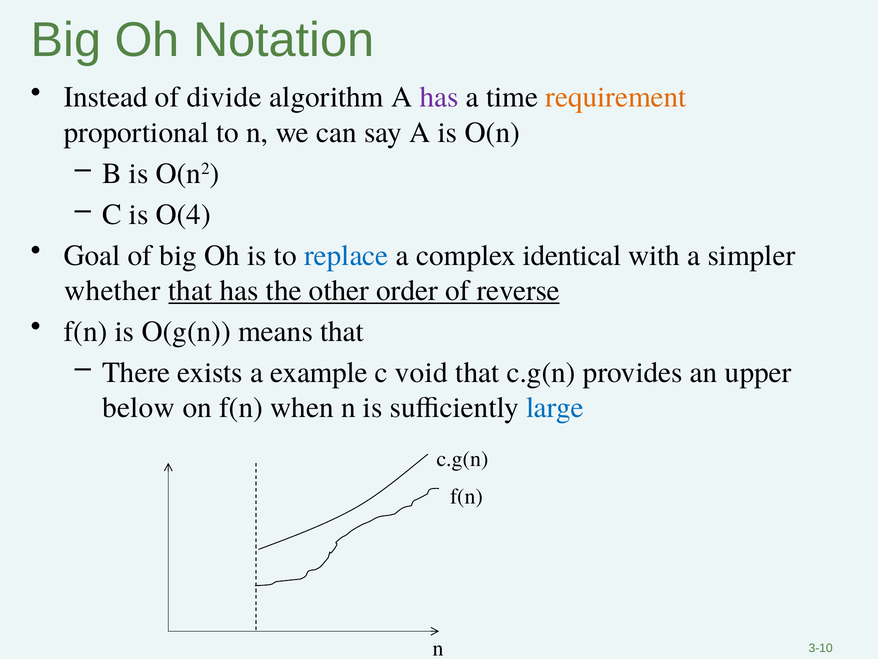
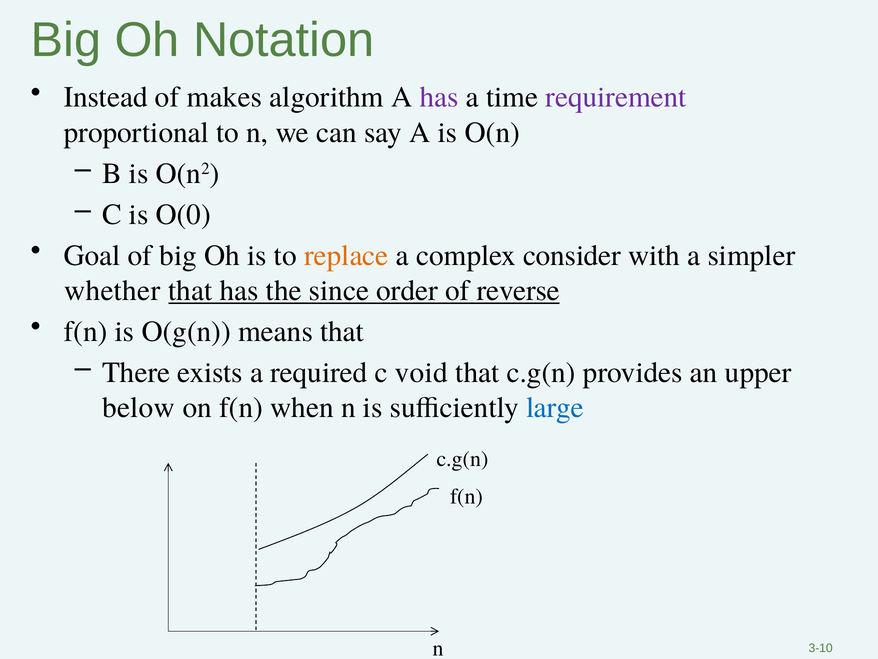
divide: divide -> makes
requirement colour: orange -> purple
O(4: O(4 -> O(0
replace colour: blue -> orange
identical: identical -> consider
other: other -> since
example: example -> required
